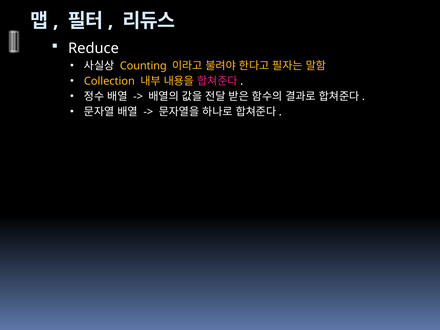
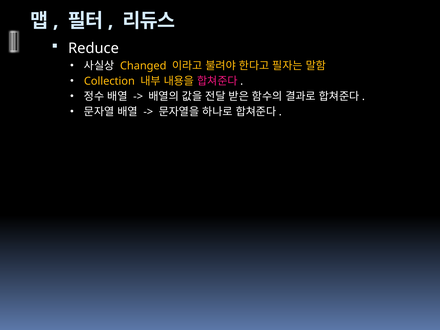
Counting: Counting -> Changed
